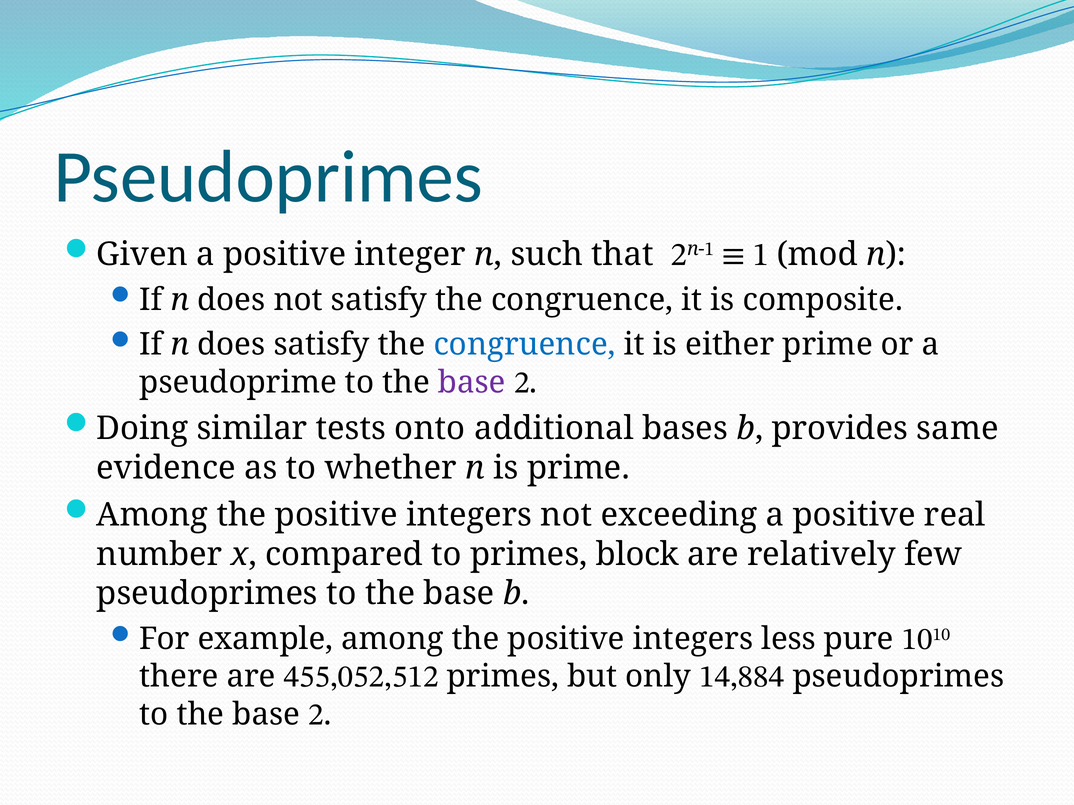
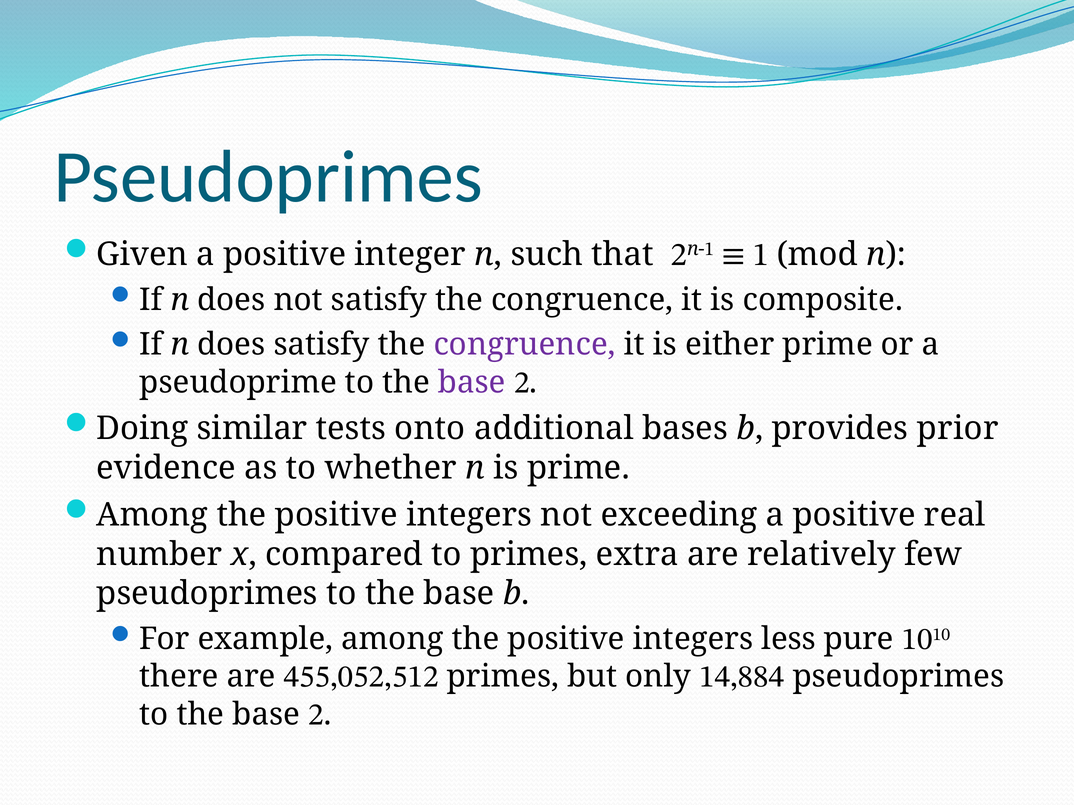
congruence at (525, 345) colour: blue -> purple
same: same -> prior
block: block -> extra
